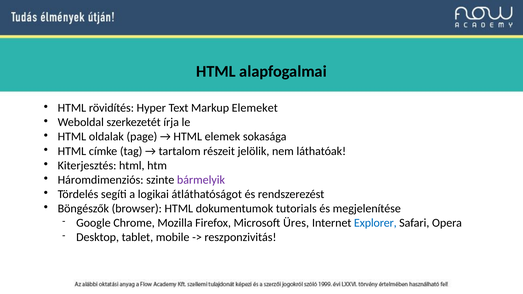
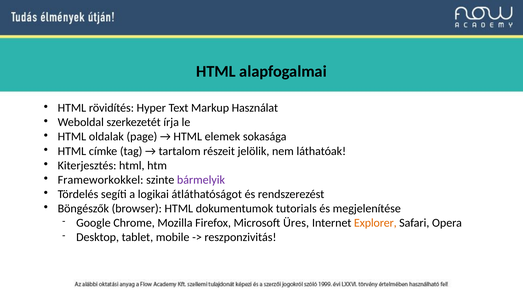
Elemeket: Elemeket -> Használat
Háromdimenziós: Háromdimenziós -> Frameworkokkel
Explorer colour: blue -> orange
